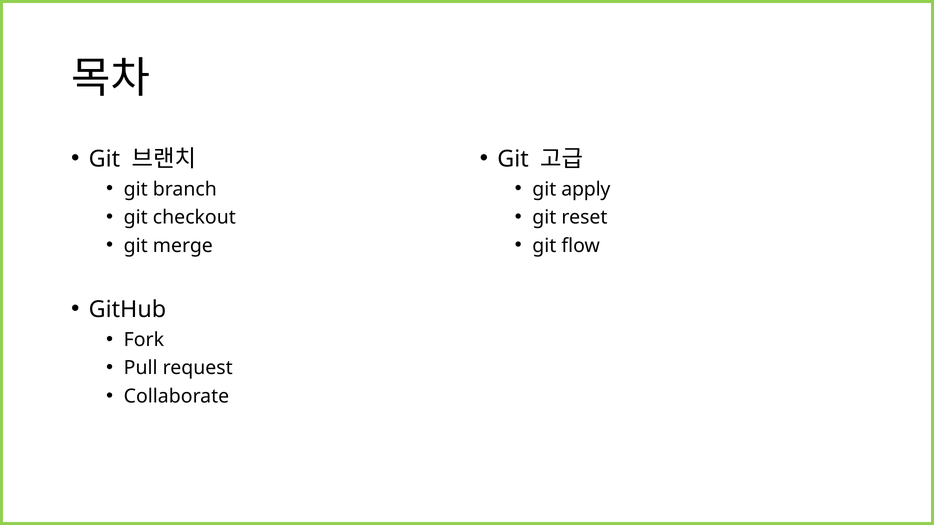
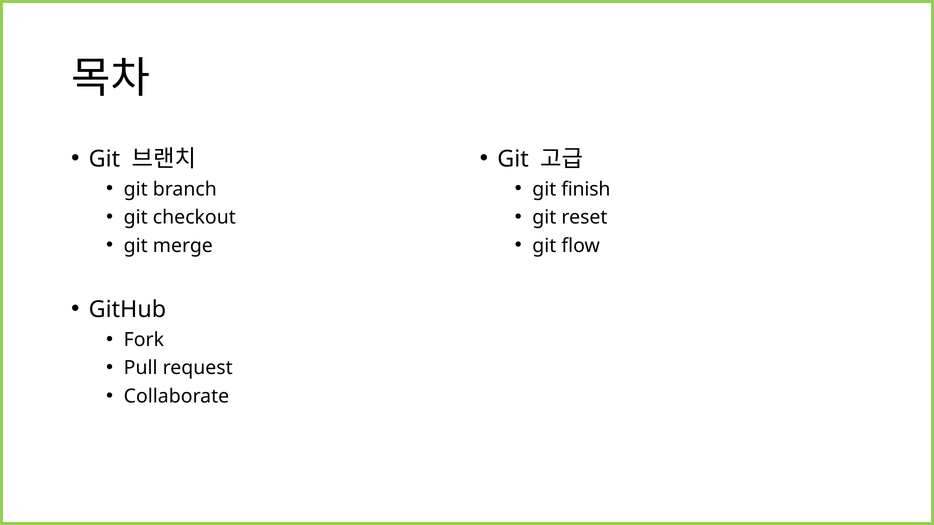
apply: apply -> finish
